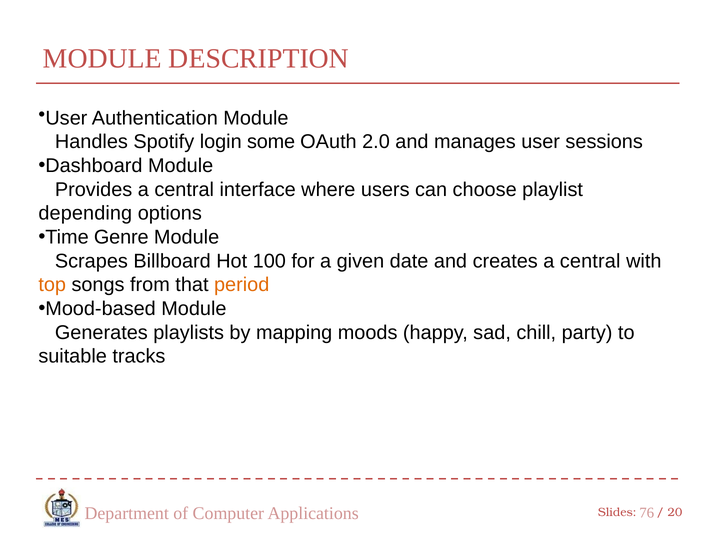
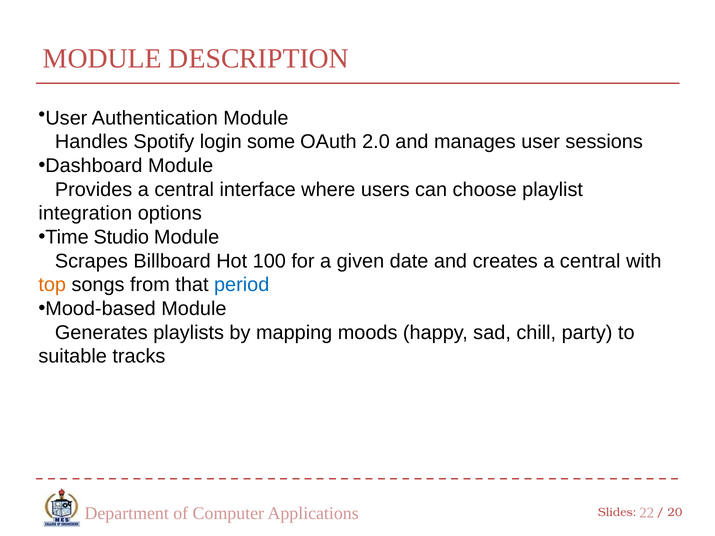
depending: depending -> integration
Genre: Genre -> Studio
period colour: orange -> blue
76: 76 -> 22
